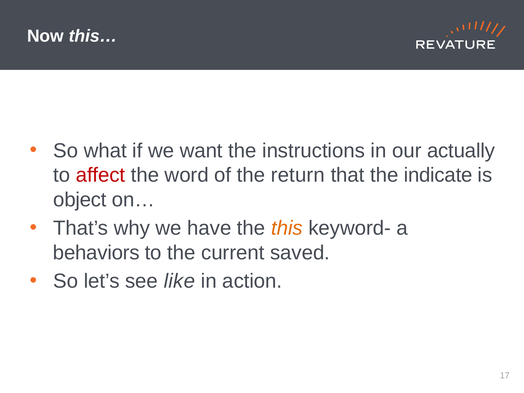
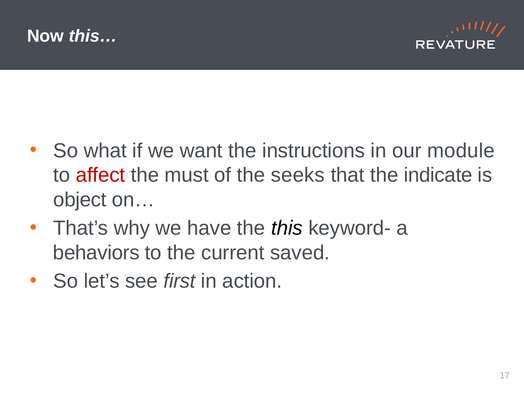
actually: actually -> module
word: word -> must
return: return -> seeks
this colour: orange -> black
like: like -> first
